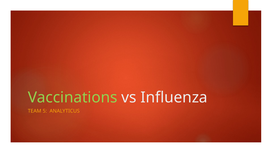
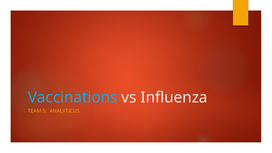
Vaccinations colour: light green -> light blue
